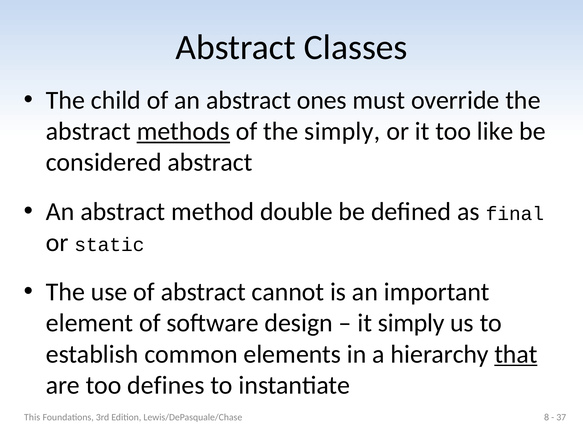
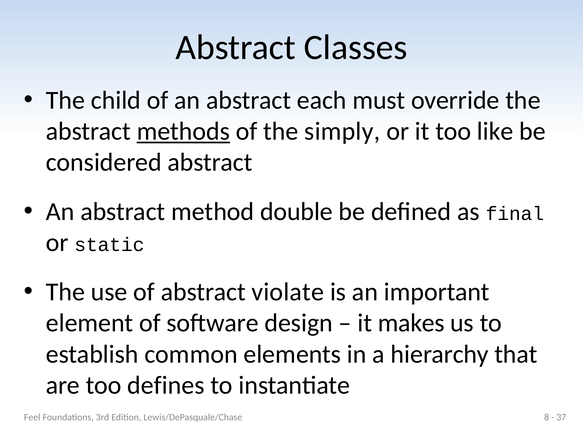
ones: ones -> each
cannot: cannot -> violate
it simply: simply -> makes
that underline: present -> none
This: This -> Feel
